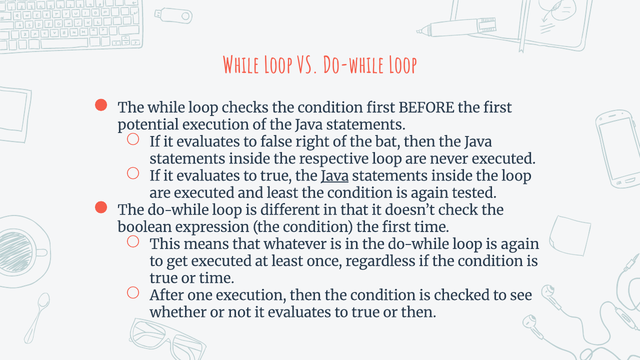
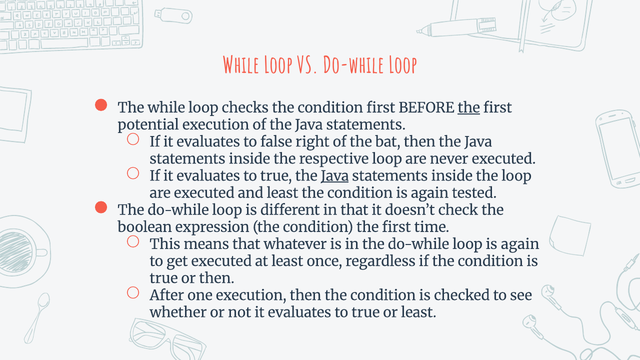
the at (469, 108) underline: none -> present
or time: time -> then
or then: then -> least
